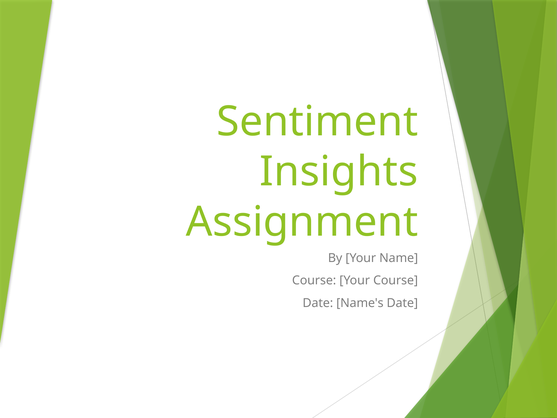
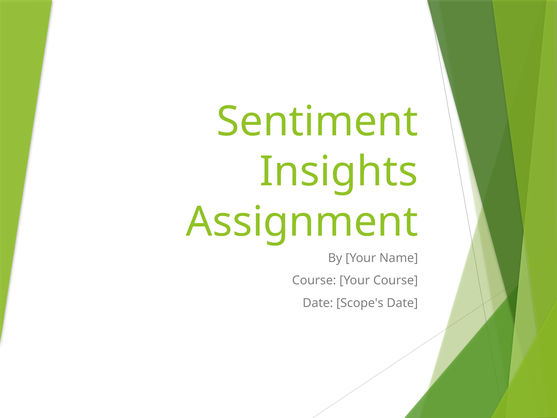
Name's: Name's -> Scope's
